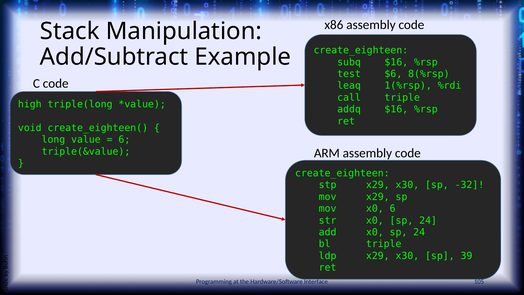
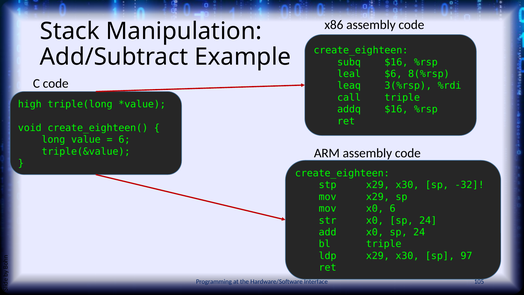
test: test -> leal
1(%rsp: 1(%rsp -> 3(%rsp
39: 39 -> 97
